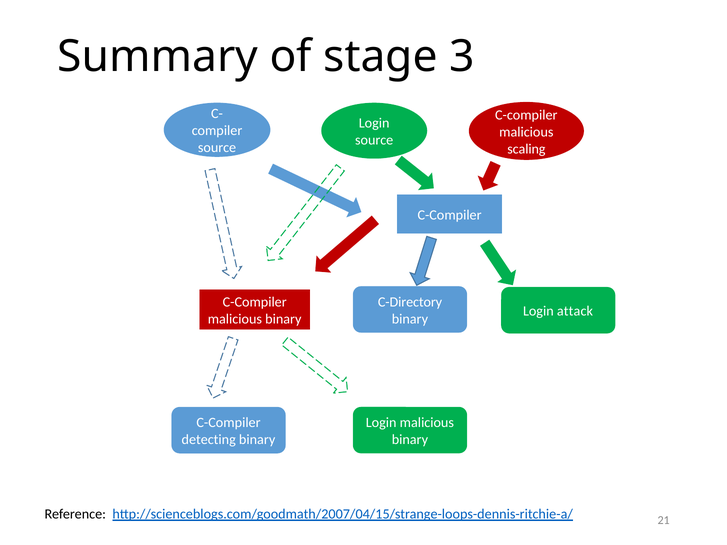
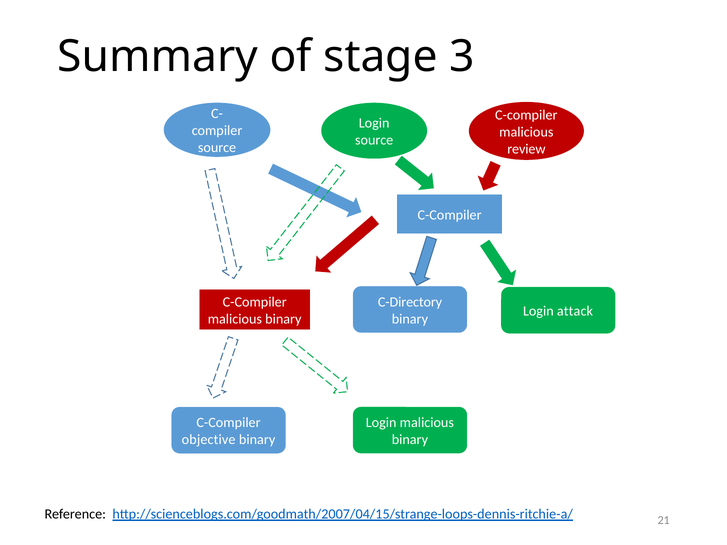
scaling: scaling -> review
detecting: detecting -> objective
